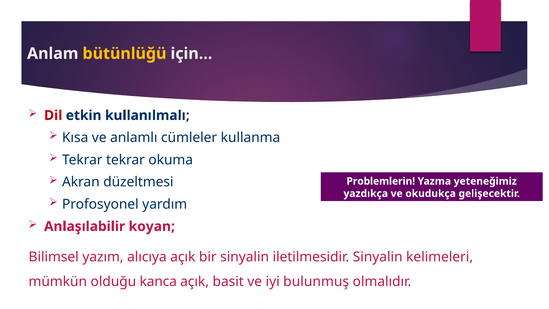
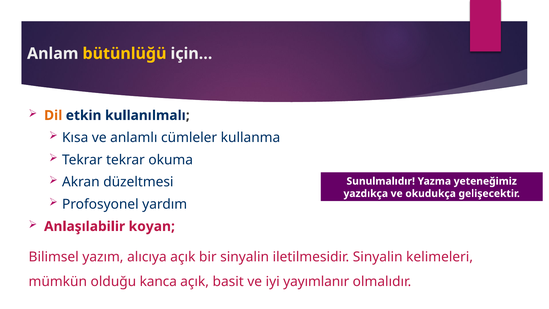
Dil colour: red -> orange
Problemlerin: Problemlerin -> Sunulmalıdır
bulunmuş: bulunmuş -> yayımlanır
